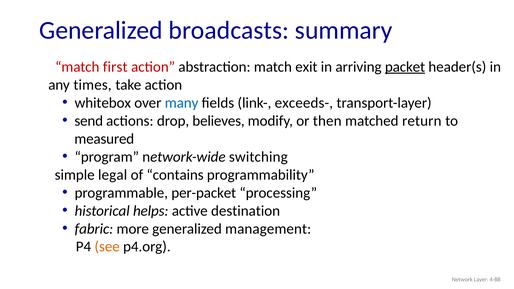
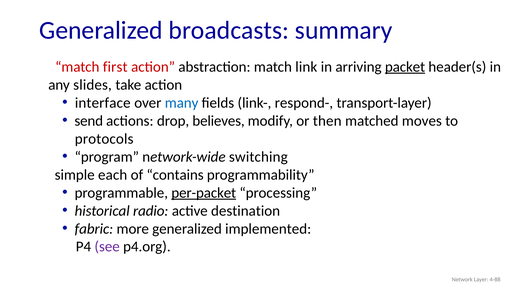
exit: exit -> link
times: times -> slides
whitebox: whitebox -> interface
exceeds-: exceeds- -> respond-
return: return -> moves
measured: measured -> protocols
legal: legal -> each
per-packet underline: none -> present
helps: helps -> radio
management: management -> implemented
see colour: orange -> purple
